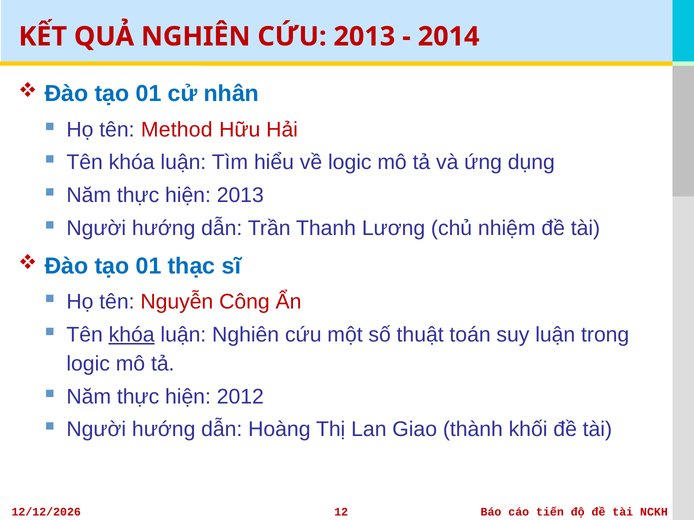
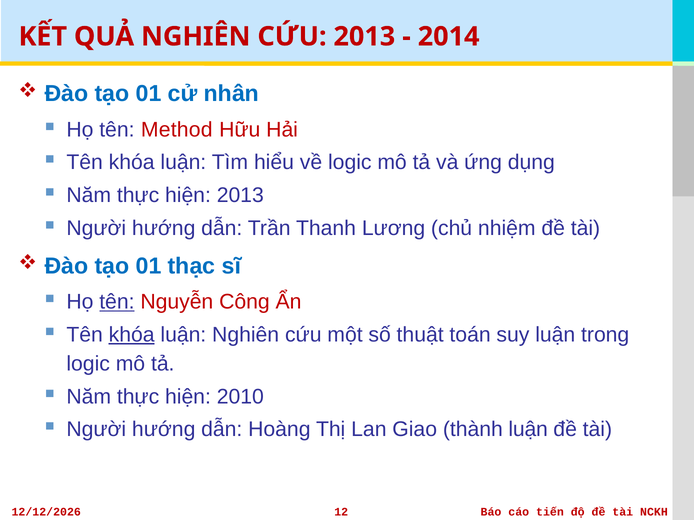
tên at (117, 302) underline: none -> present
2012: 2012 -> 2010
thành khối: khối -> luận
